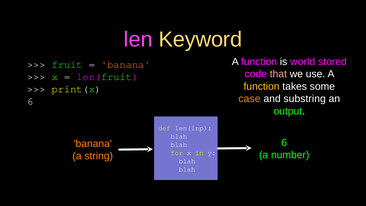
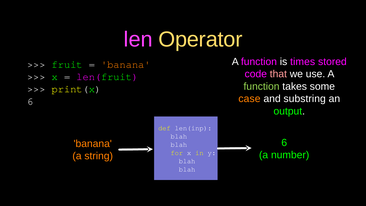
Keyword: Keyword -> Operator
world: world -> times
function at (262, 86) colour: yellow -> light green
